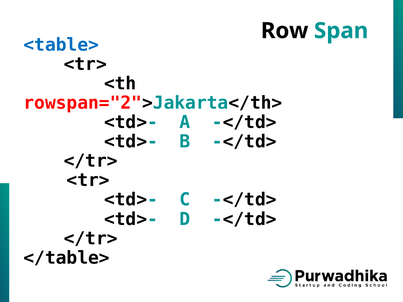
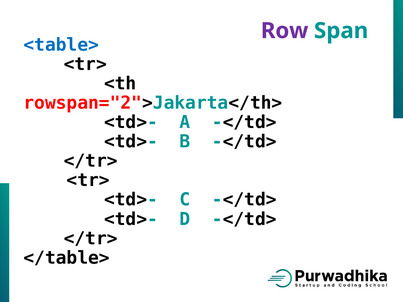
Row colour: black -> purple
